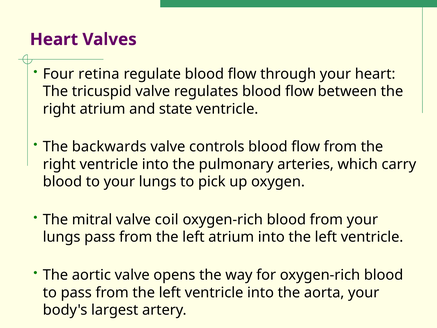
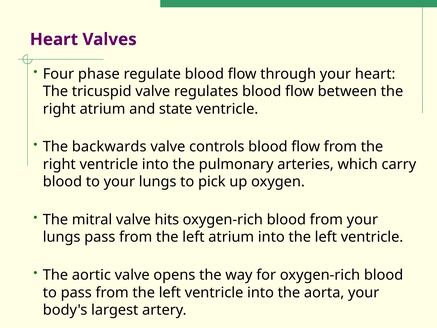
retina: retina -> phase
coil: coil -> hits
